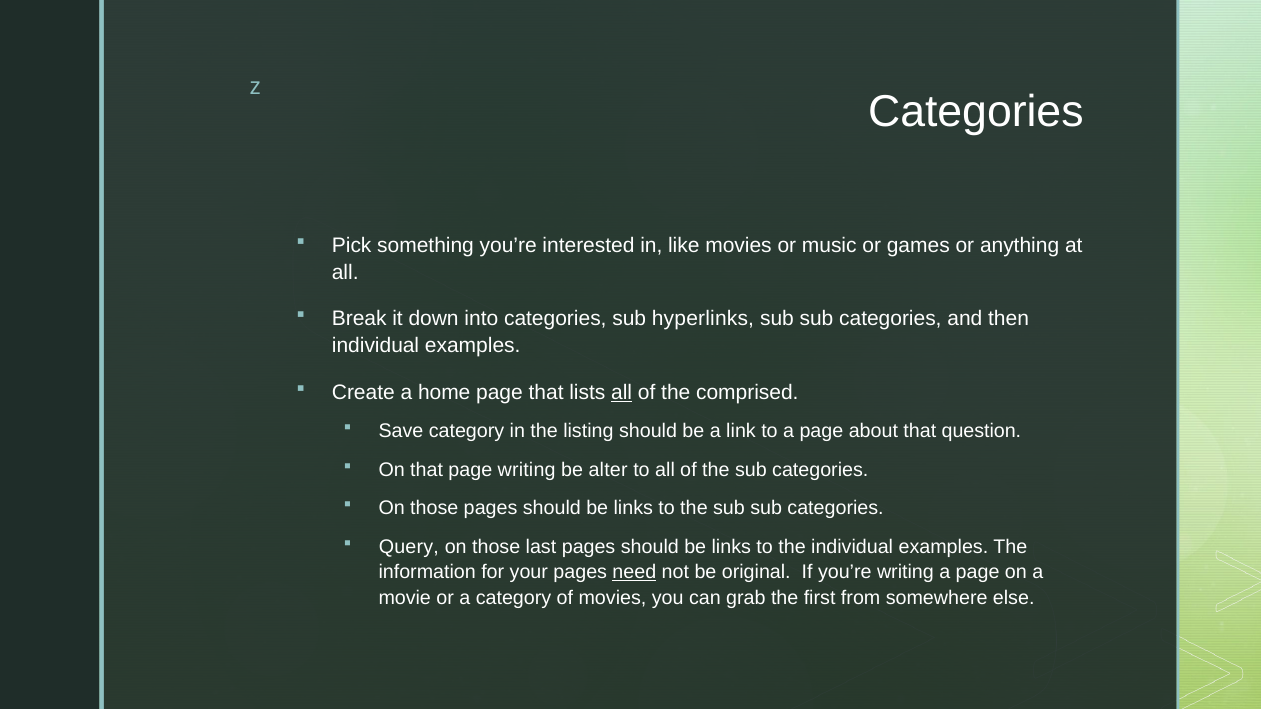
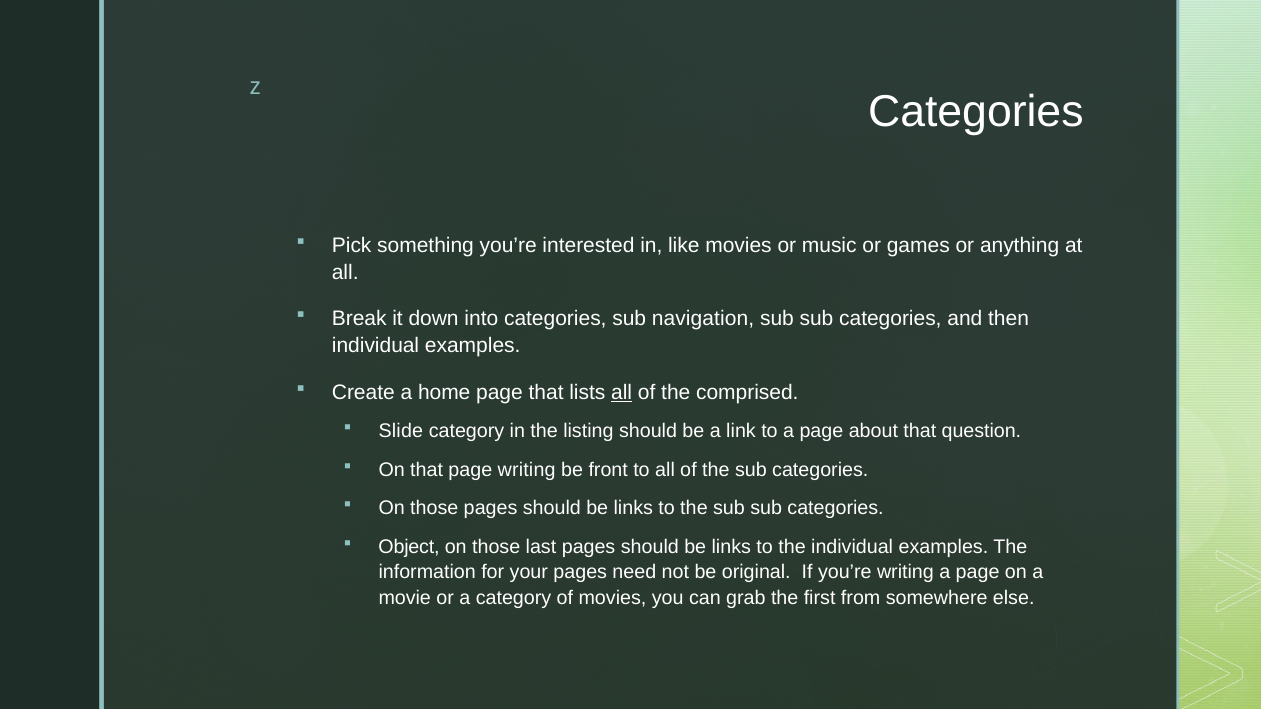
hyperlinks: hyperlinks -> navigation
Save: Save -> Slide
alter: alter -> front
Query: Query -> Object
need underline: present -> none
